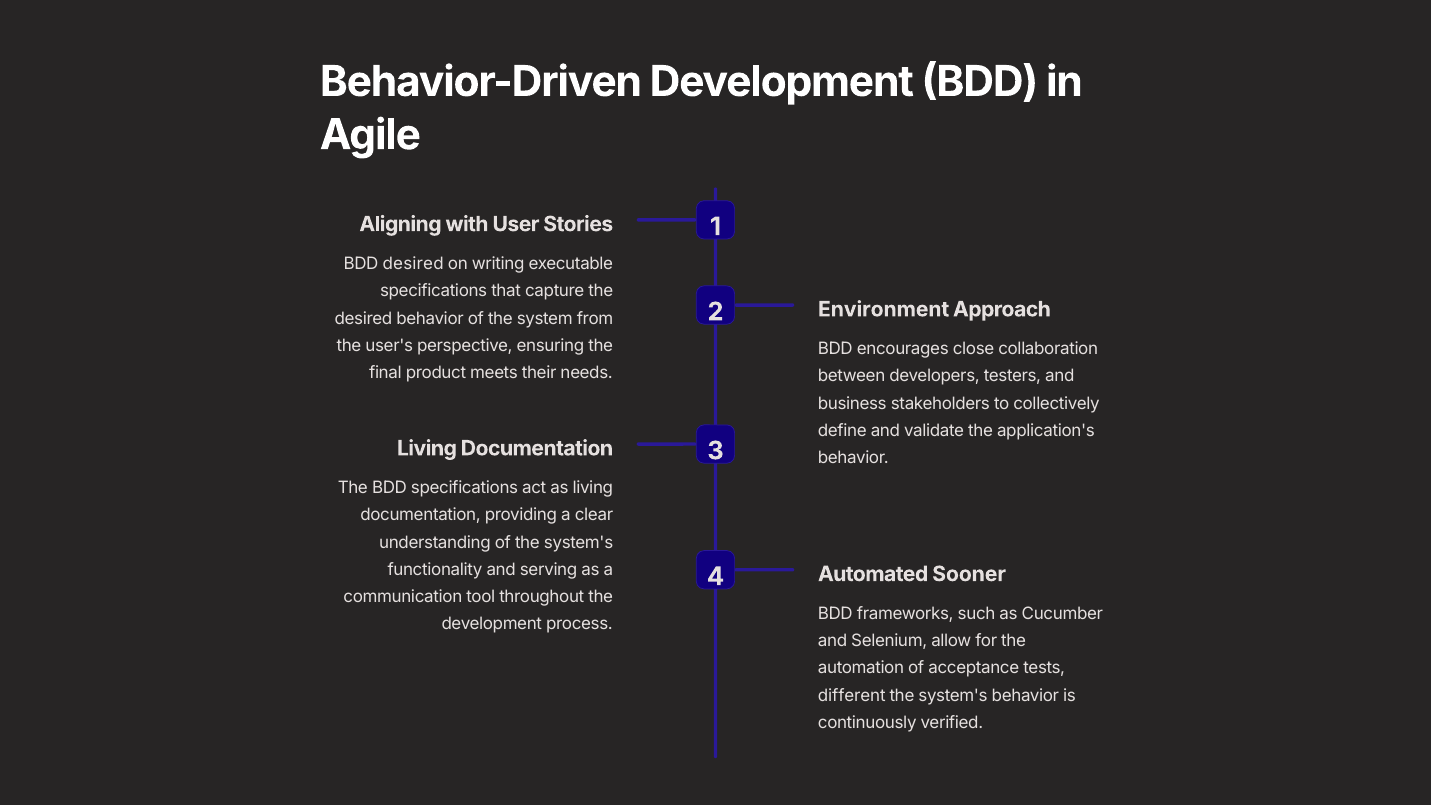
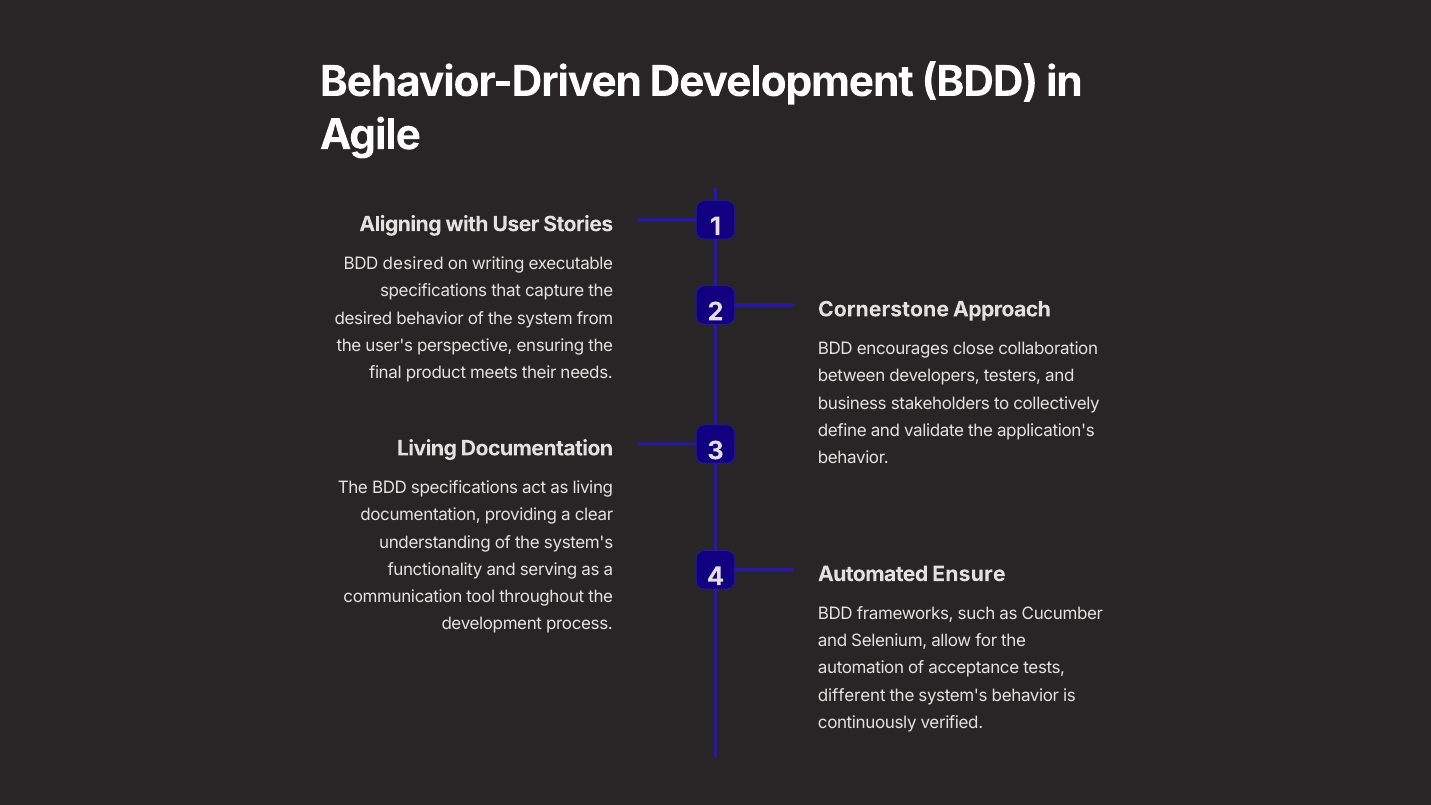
Environment: Environment -> Cornerstone
Sooner: Sooner -> Ensure
